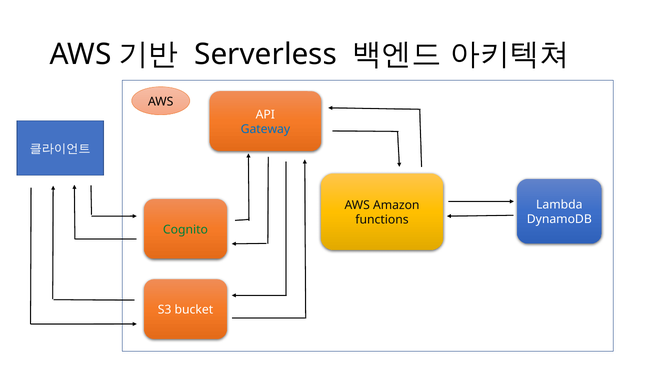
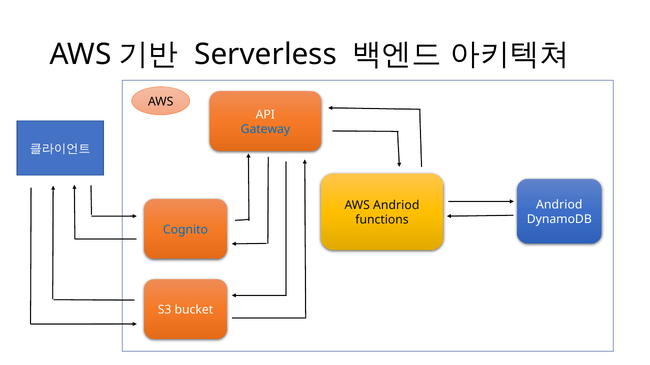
Lambda at (559, 205): Lambda -> Andriod
AWS Amazon: Amazon -> Andriod
Cognito colour: green -> blue
